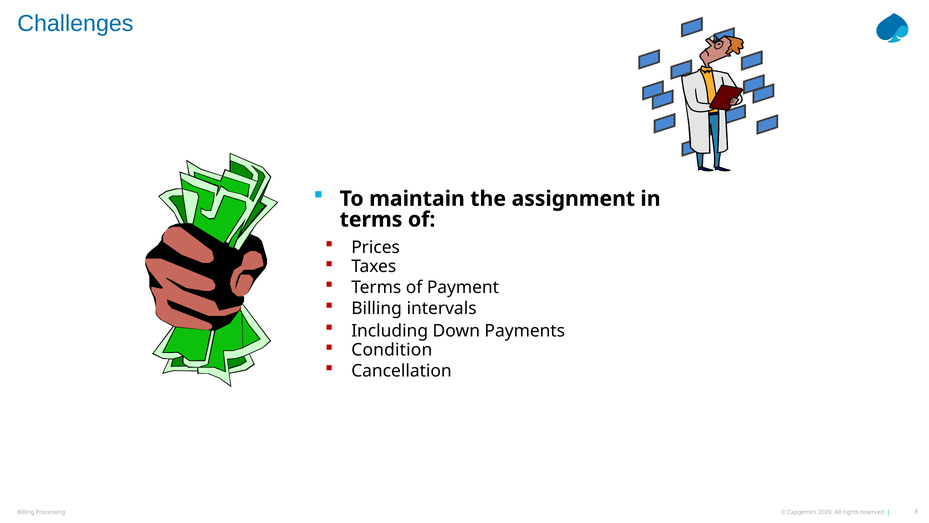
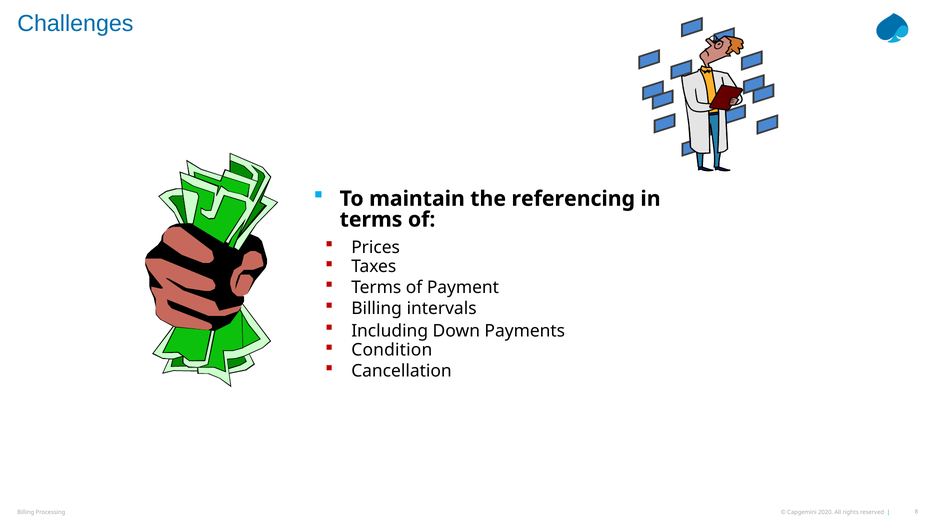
assignment: assignment -> referencing
